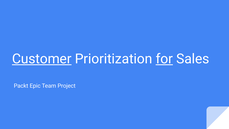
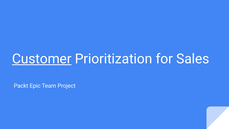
for underline: present -> none
